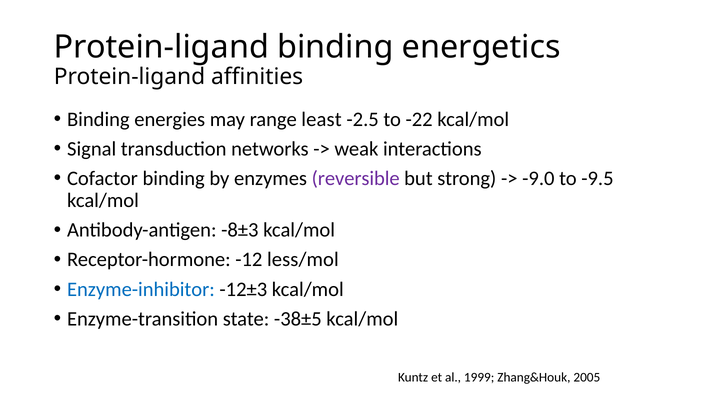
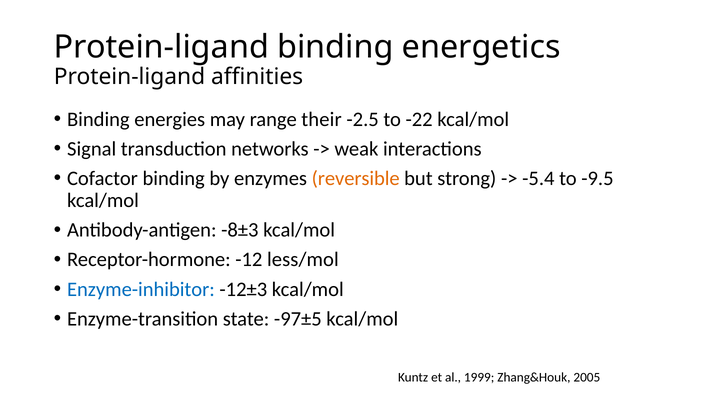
least: least -> their
reversible colour: purple -> orange
-9.0: -9.0 -> -5.4
-38±5: -38±5 -> -97±5
